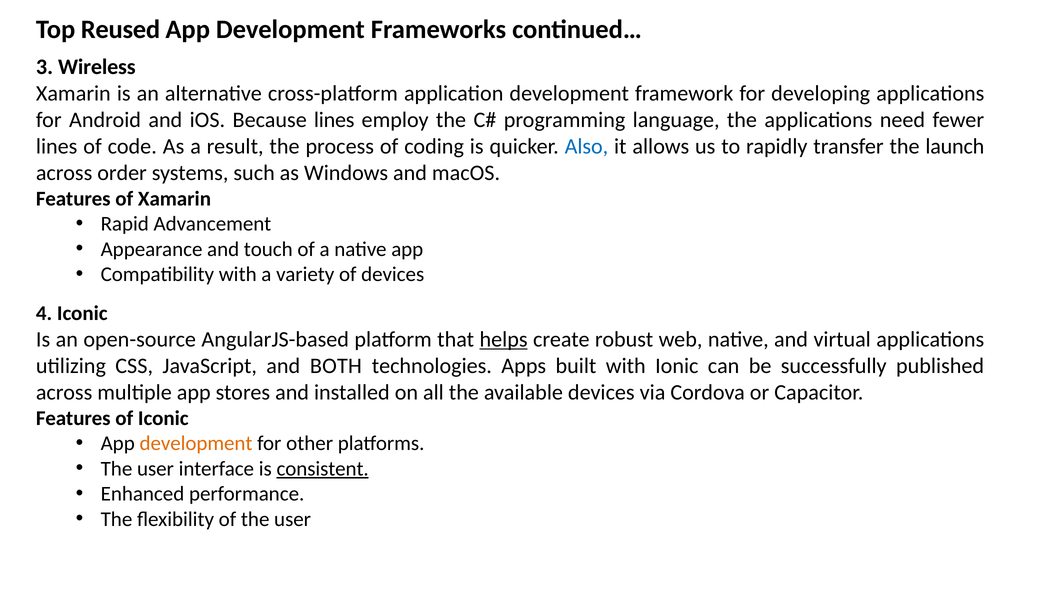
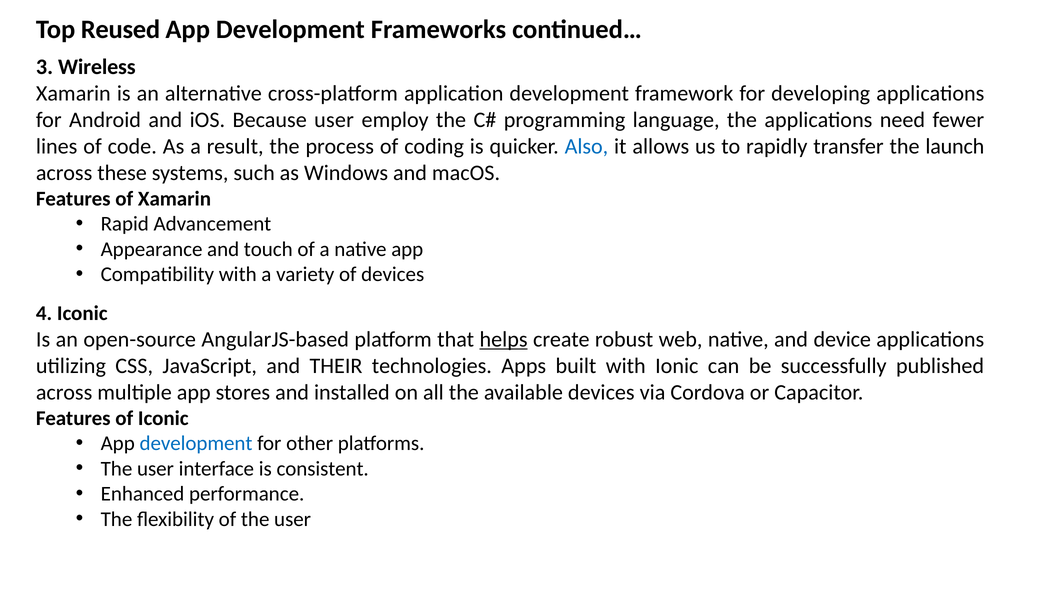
Because lines: lines -> user
order: order -> these
virtual: virtual -> device
BOTH: BOTH -> THEIR
development at (196, 444) colour: orange -> blue
consistent underline: present -> none
